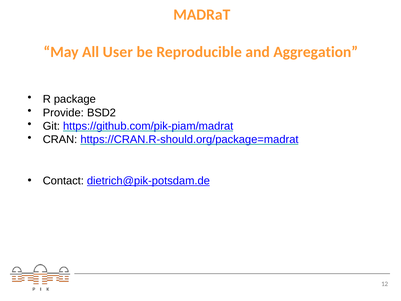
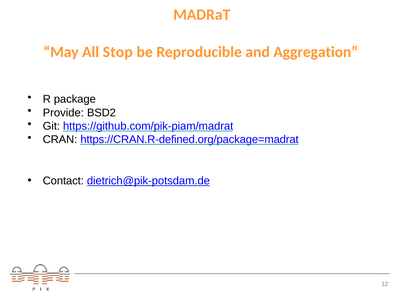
User: User -> Stop
https://CRAN.R-should.org/package=madrat: https://CRAN.R-should.org/package=madrat -> https://CRAN.R-defined.org/package=madrat
